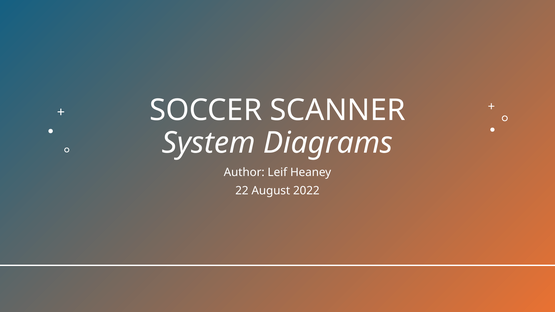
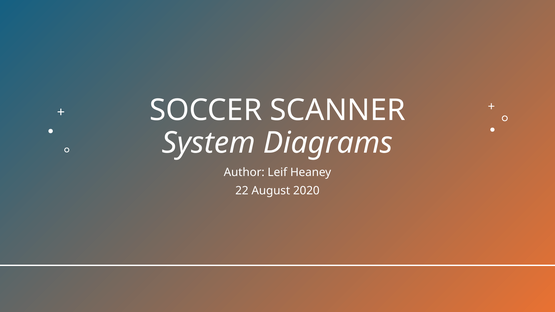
2022: 2022 -> 2020
